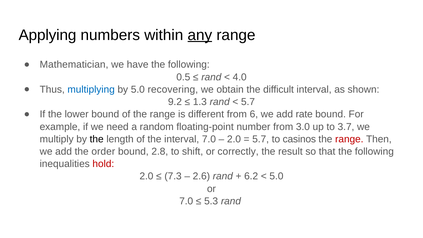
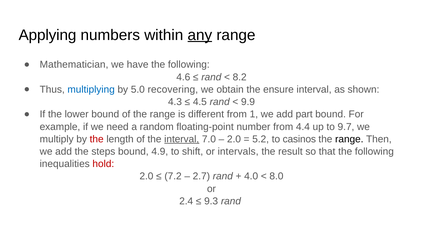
0.5: 0.5 -> 4.6
4.0: 4.0 -> 8.2
difficult: difficult -> ensure
9.2: 9.2 -> 4.3
1.3: 1.3 -> 4.5
5.7 at (248, 102): 5.7 -> 9.9
6: 6 -> 1
rate: rate -> part
3.0: 3.0 -> 4.4
3.7: 3.7 -> 9.7
the at (97, 139) colour: black -> red
interval at (182, 139) underline: none -> present
5.7 at (261, 139): 5.7 -> 5.2
range at (349, 139) colour: red -> black
order: order -> steps
2.8: 2.8 -> 4.9
correctly: correctly -> intervals
7.3: 7.3 -> 7.2
2.6: 2.6 -> 2.7
6.2: 6.2 -> 4.0
5.0 at (276, 176): 5.0 -> 8.0
7.0 at (186, 201): 7.0 -> 2.4
5.3: 5.3 -> 9.3
